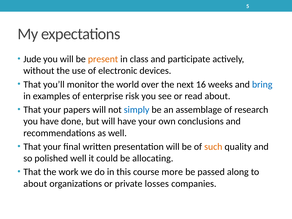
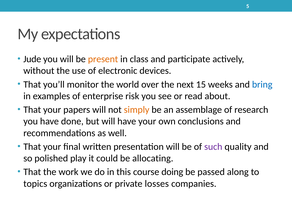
16: 16 -> 15
simply colour: blue -> orange
such colour: orange -> purple
polished well: well -> play
more: more -> doing
about at (35, 184): about -> topics
